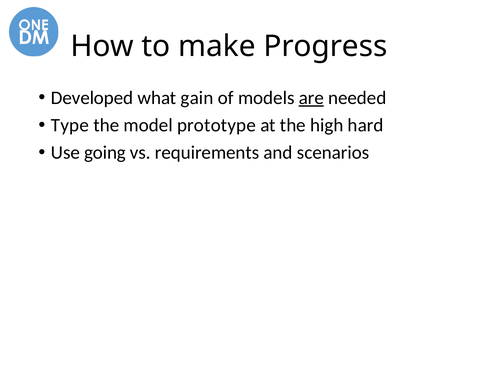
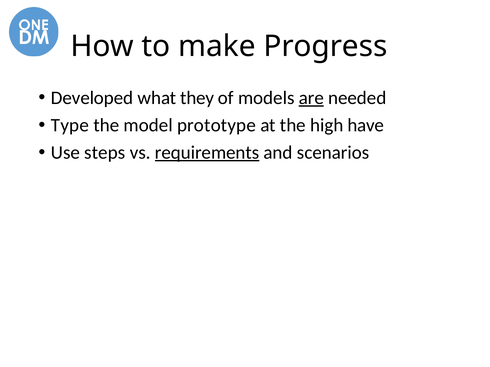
gain: gain -> they
hard: hard -> have
going: going -> steps
requirements underline: none -> present
